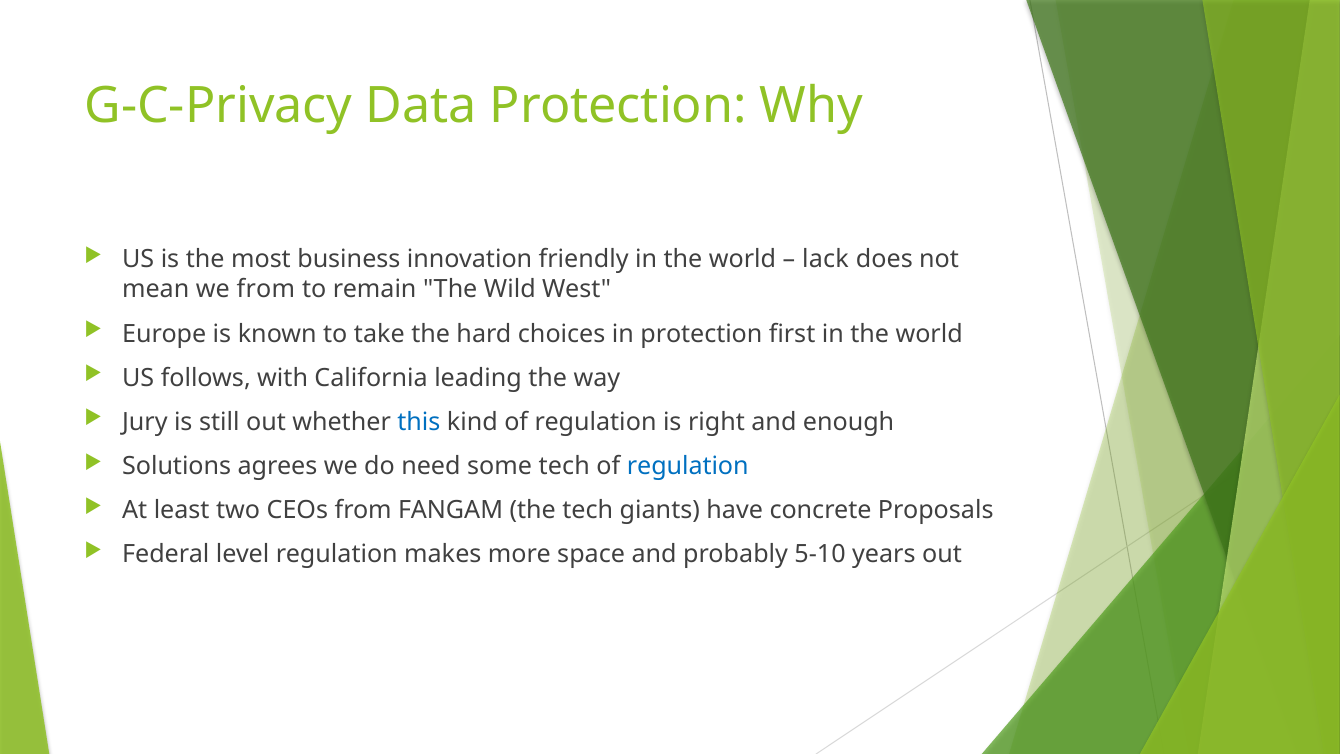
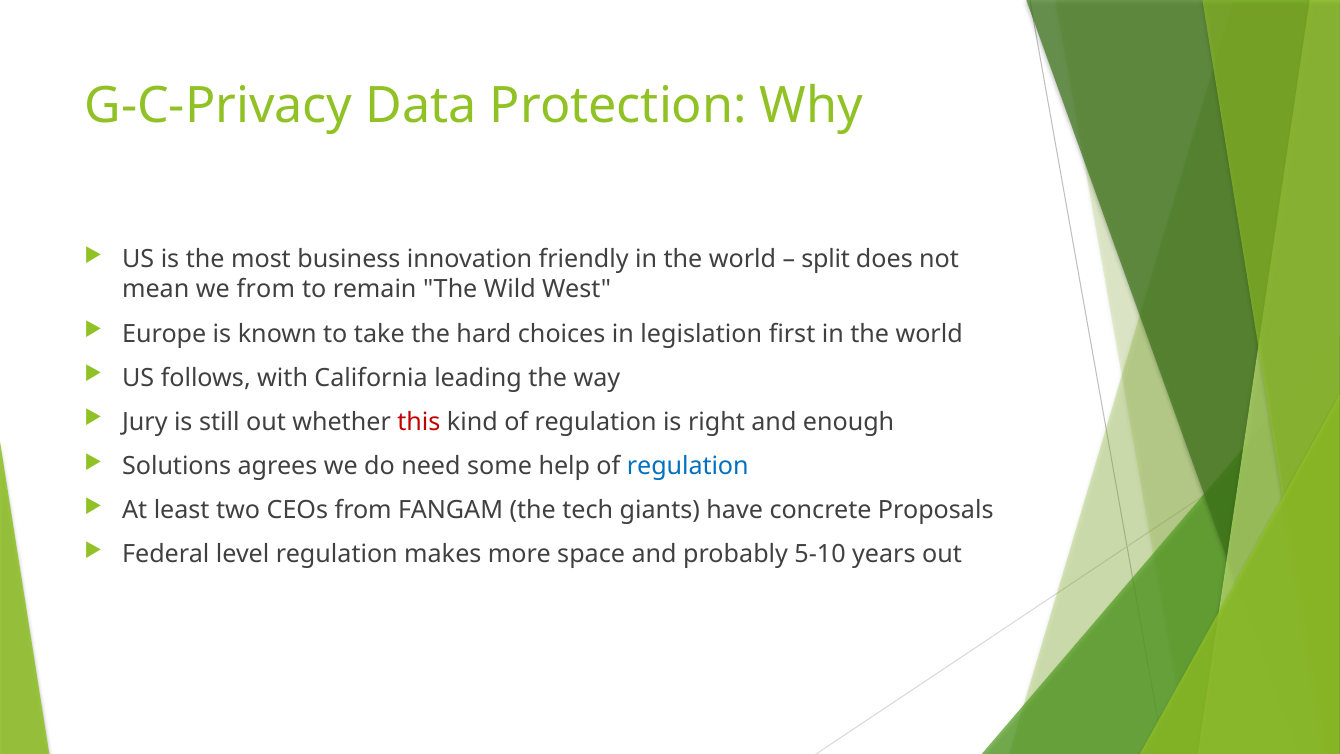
lack: lack -> split
in protection: protection -> legislation
this colour: blue -> red
some tech: tech -> help
